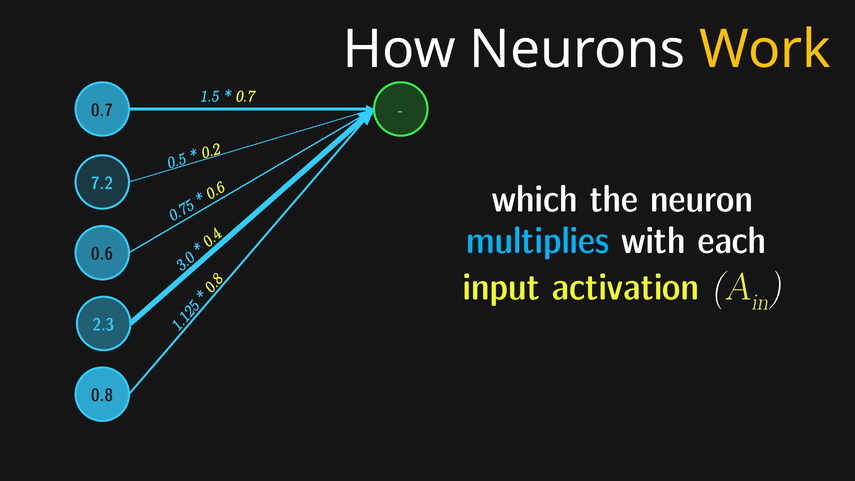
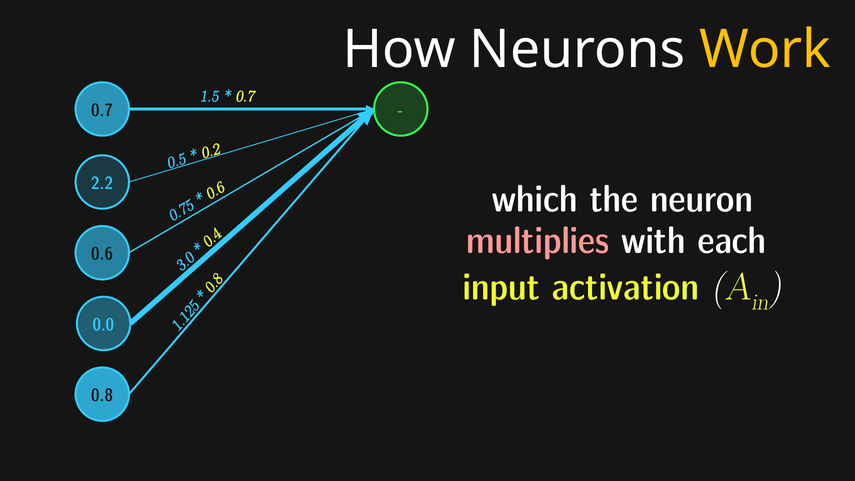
7.2: 7.2 -> 2.2
multiplies colour: light blue -> pink
2.3: 2.3 -> 0.0
